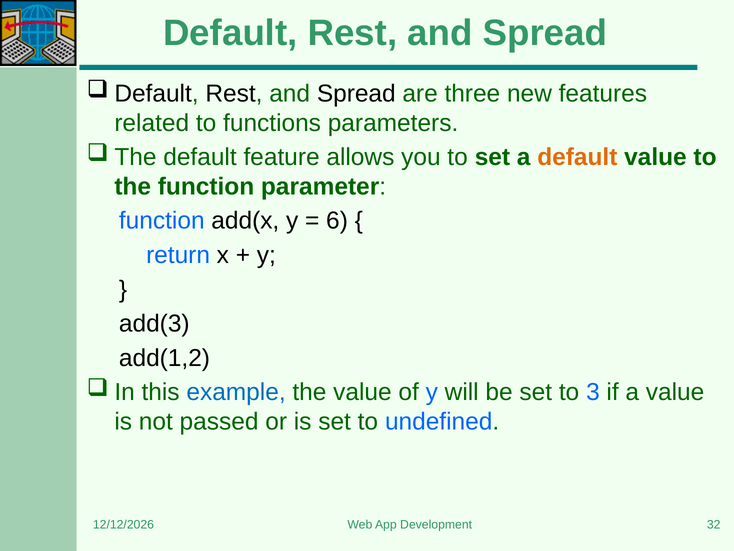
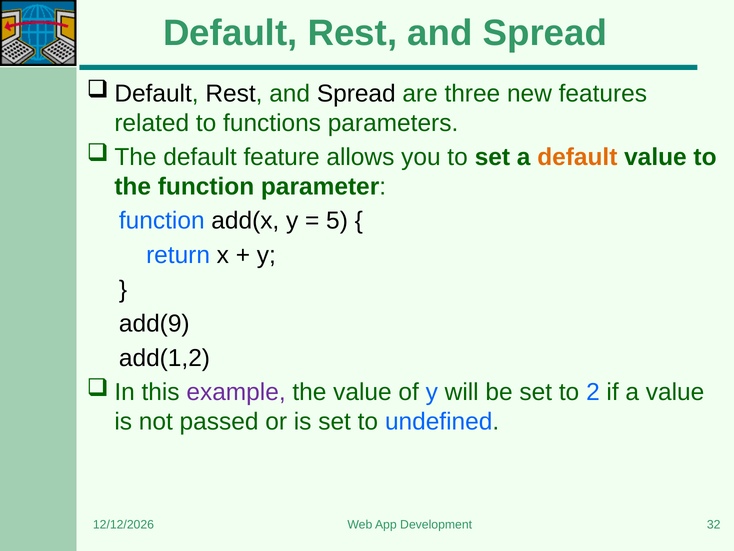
6: 6 -> 5
add(3: add(3 -> add(9
example colour: blue -> purple
3: 3 -> 2
